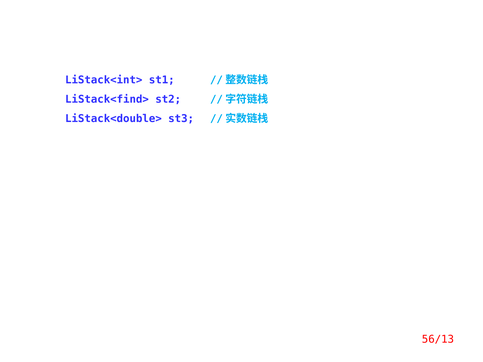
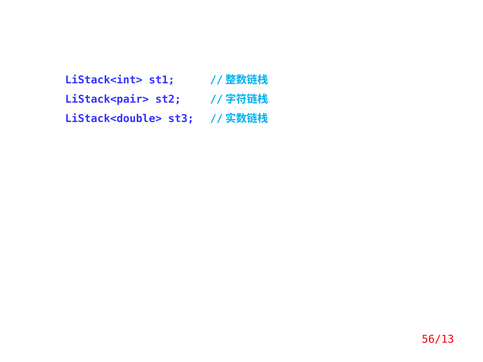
LiStack<find>: LiStack<find> -> LiStack<pair>
